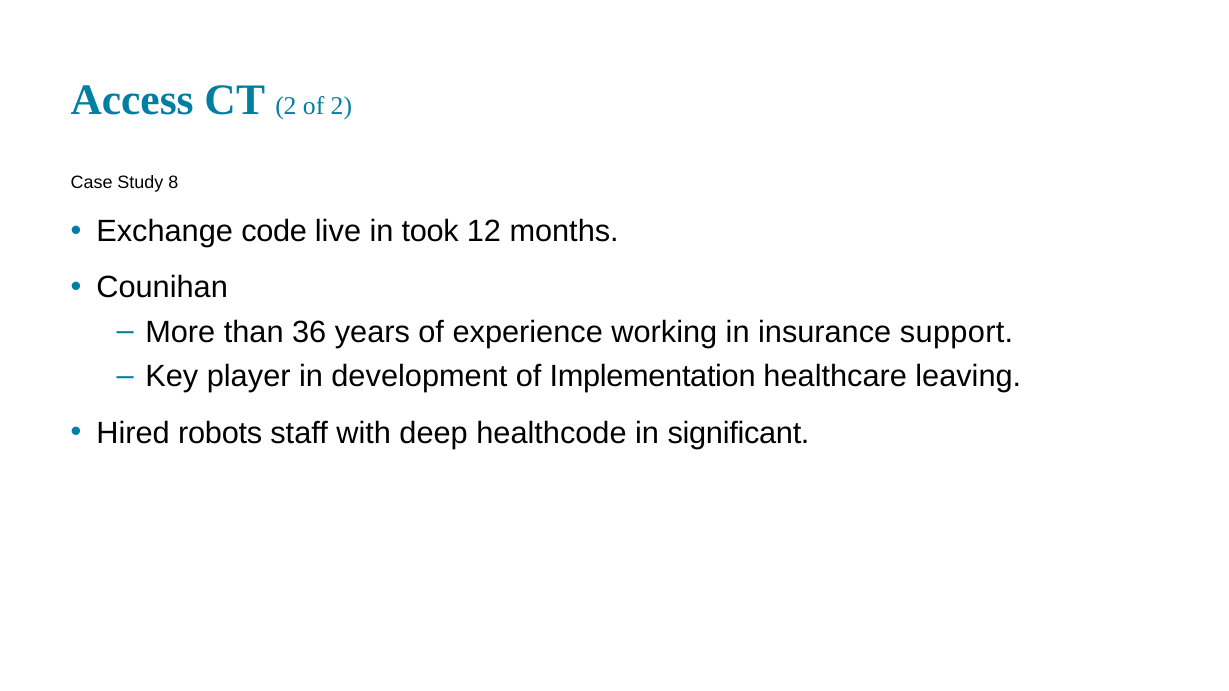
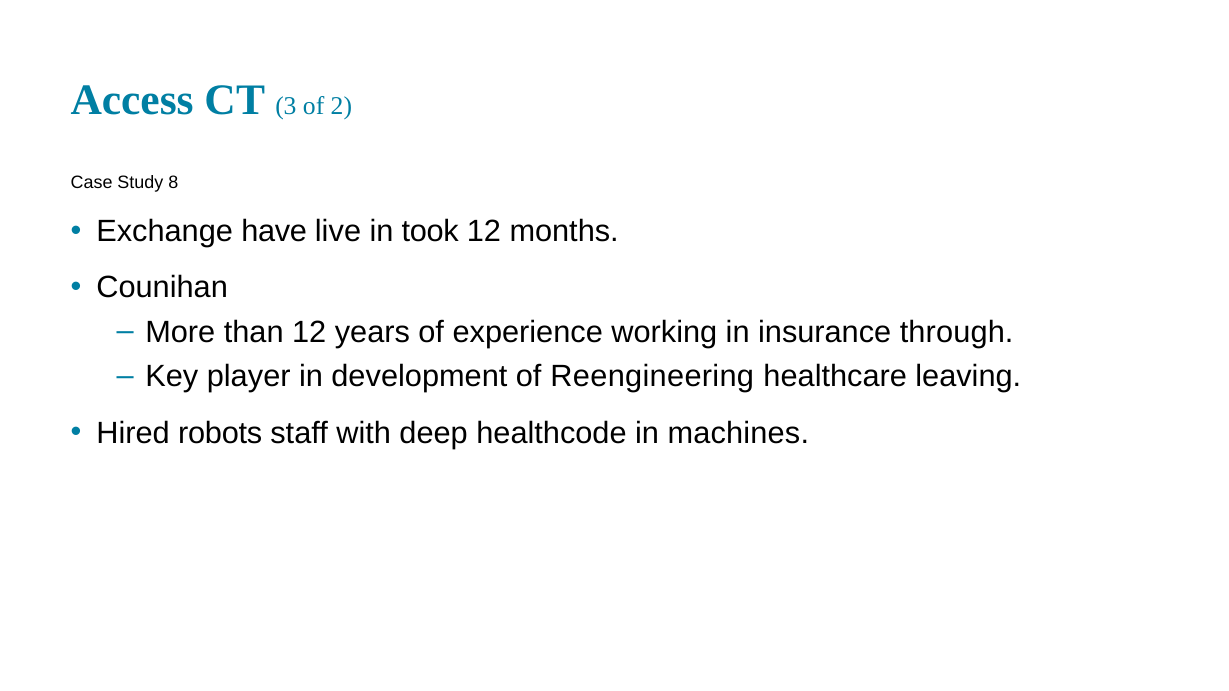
T 2: 2 -> 3
code: code -> have
than 36: 36 -> 12
support: support -> through
Implementation: Implementation -> Reengineering
significant: significant -> machines
